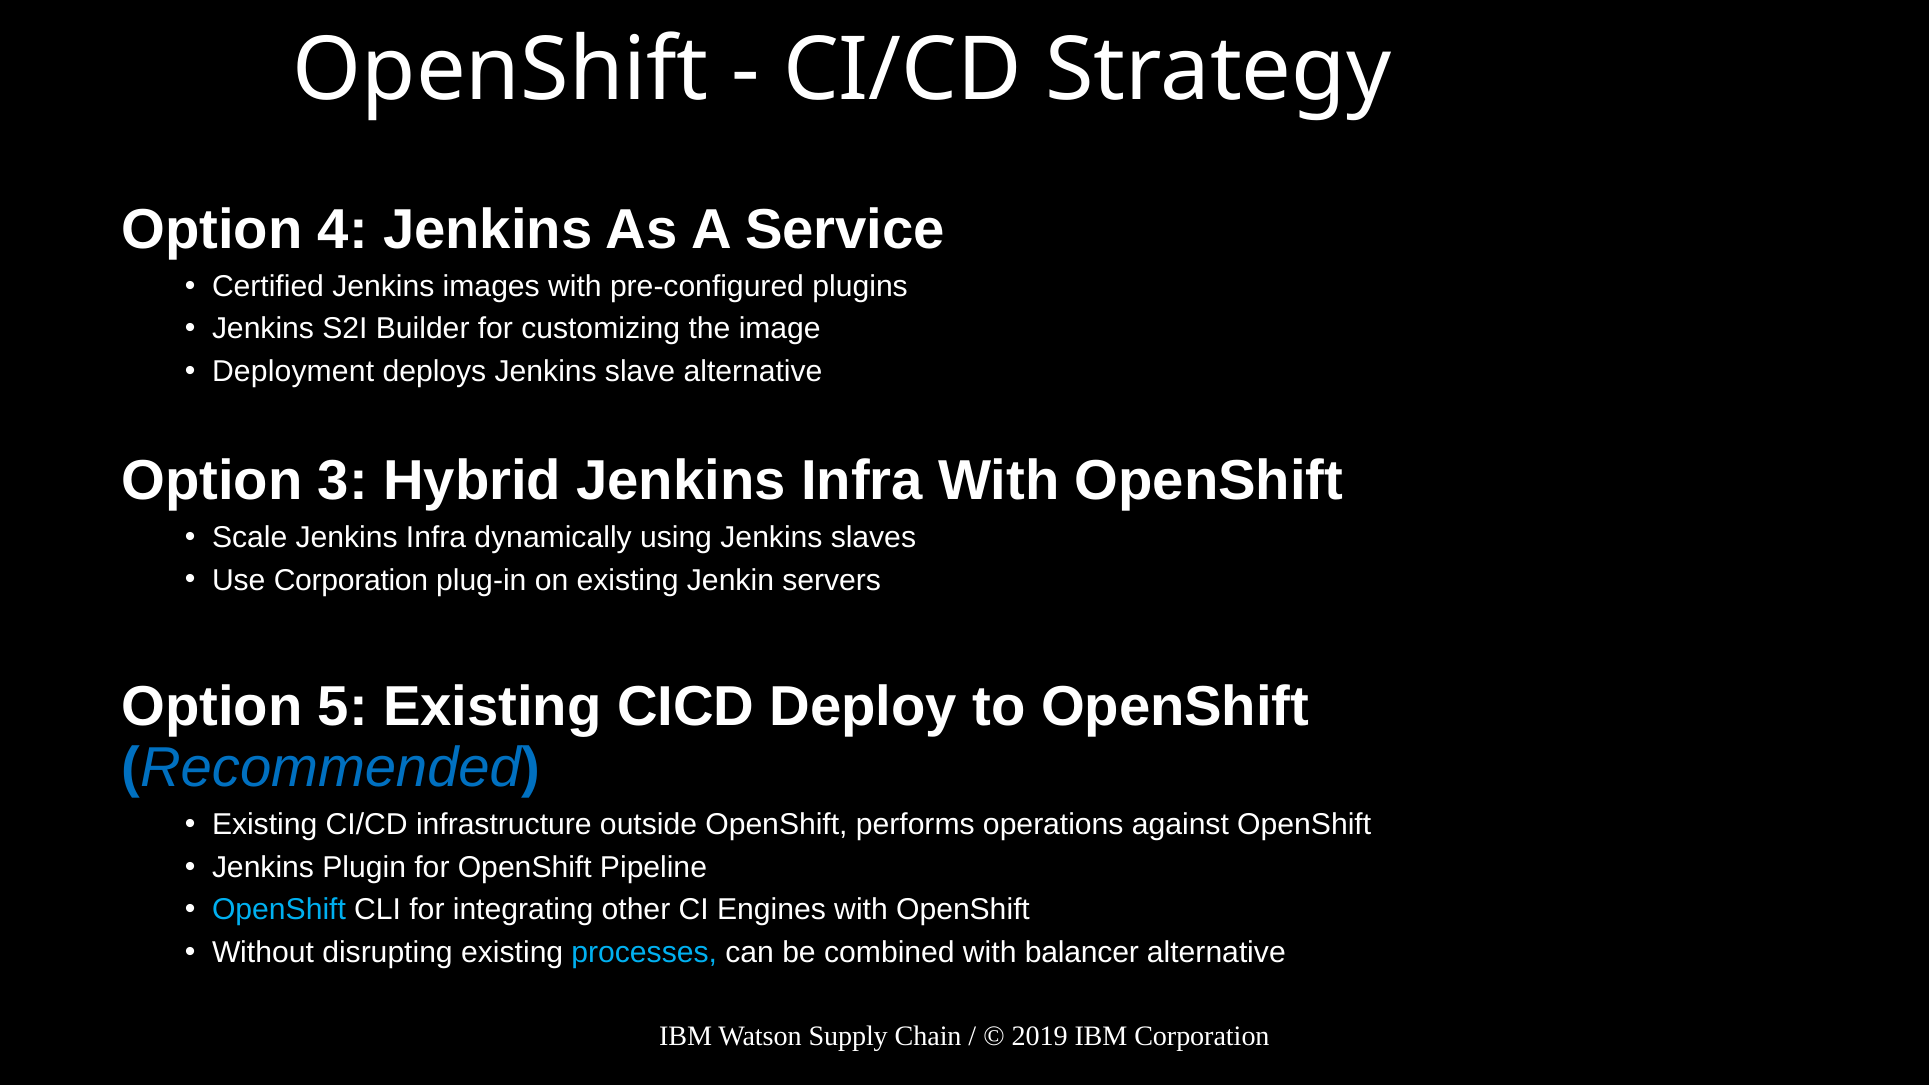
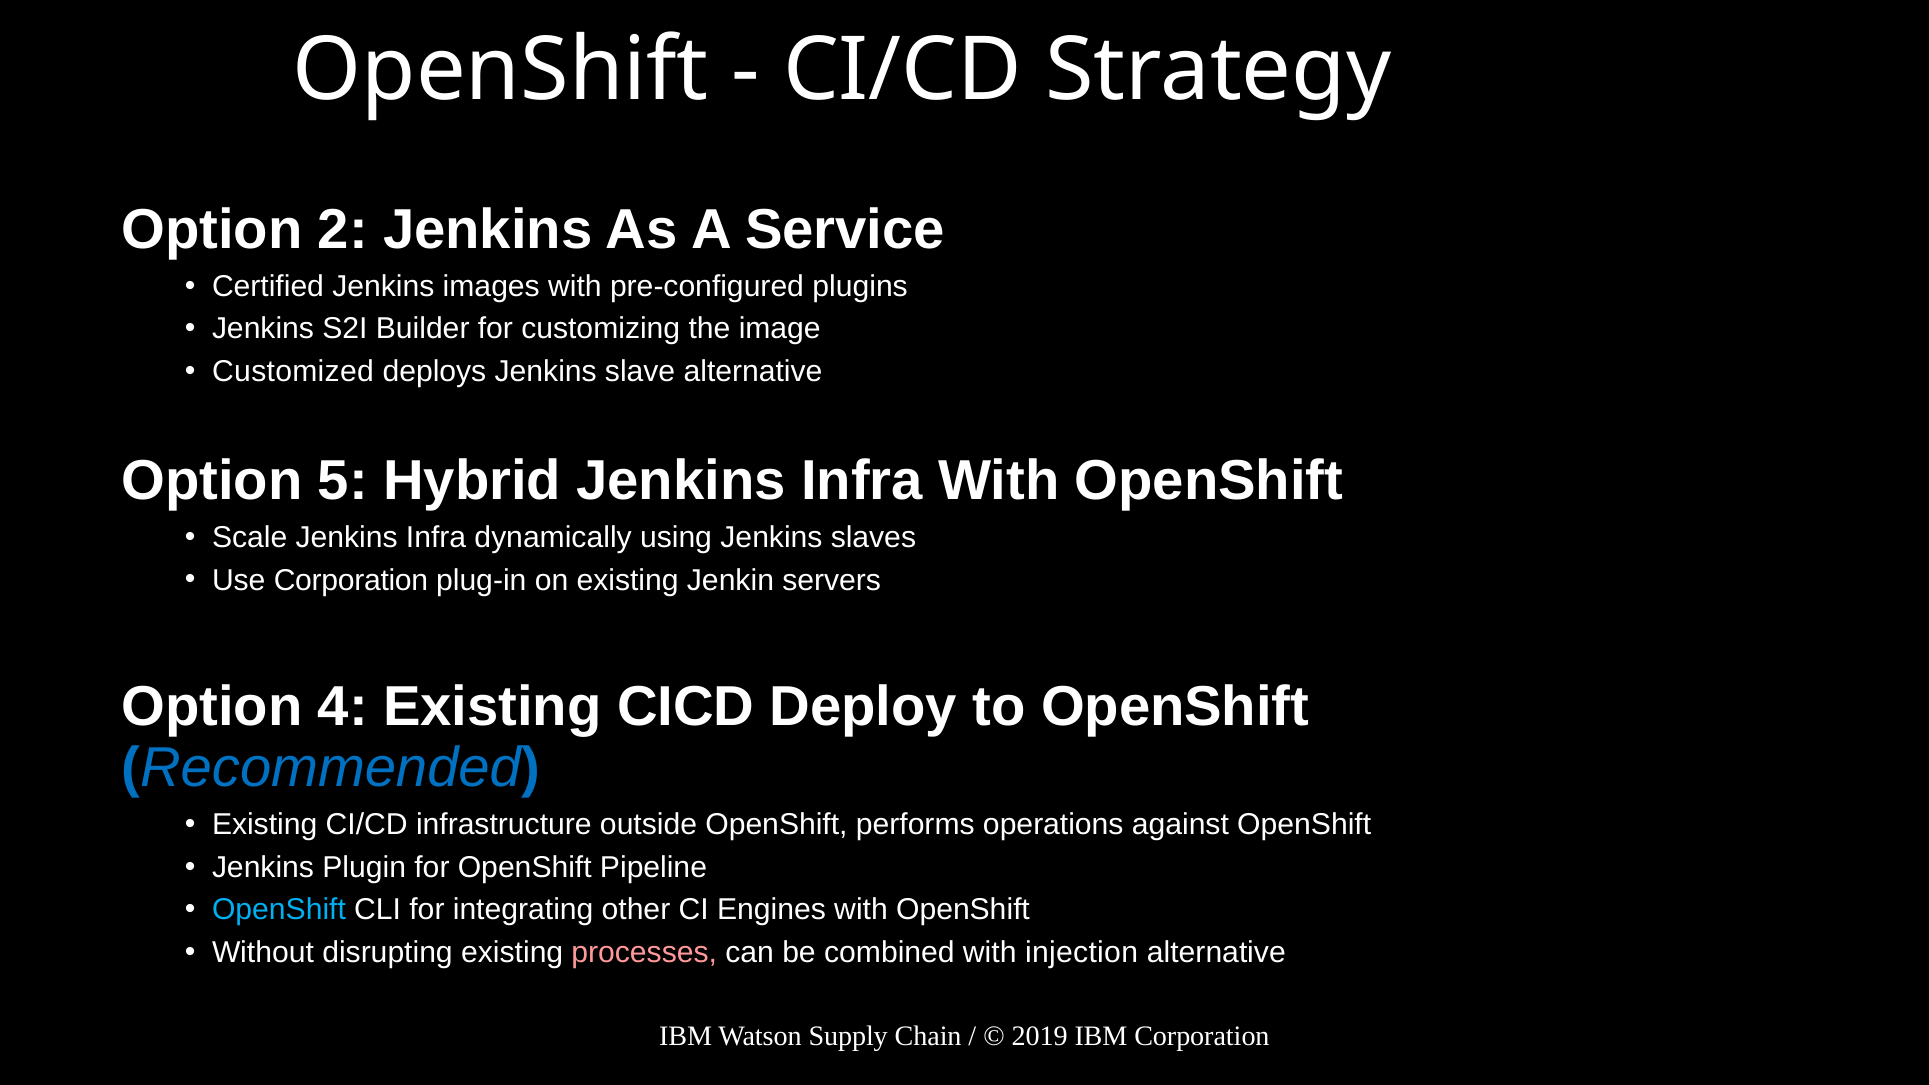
4: 4 -> 2
Deployment: Deployment -> Customized
3: 3 -> 5
5: 5 -> 4
processes colour: light blue -> pink
balancer: balancer -> injection
